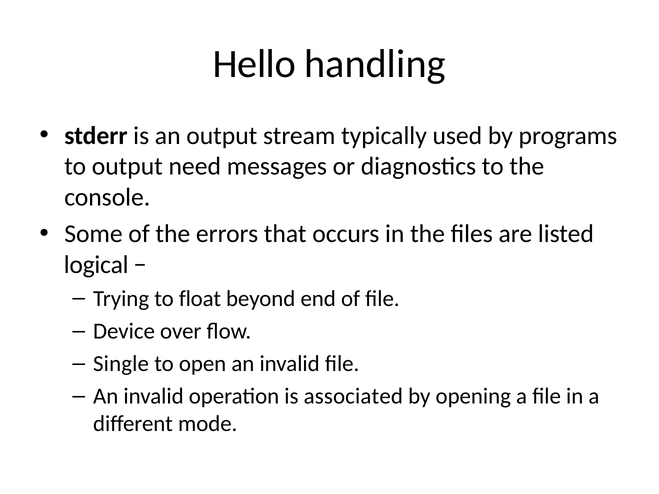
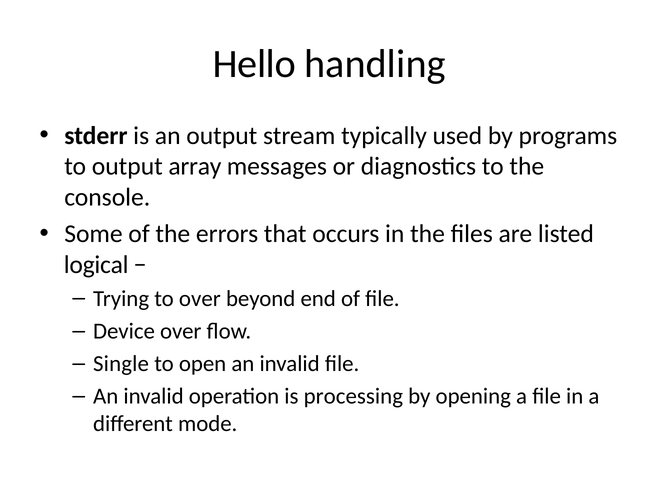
need: need -> array
to float: float -> over
associated: associated -> processing
